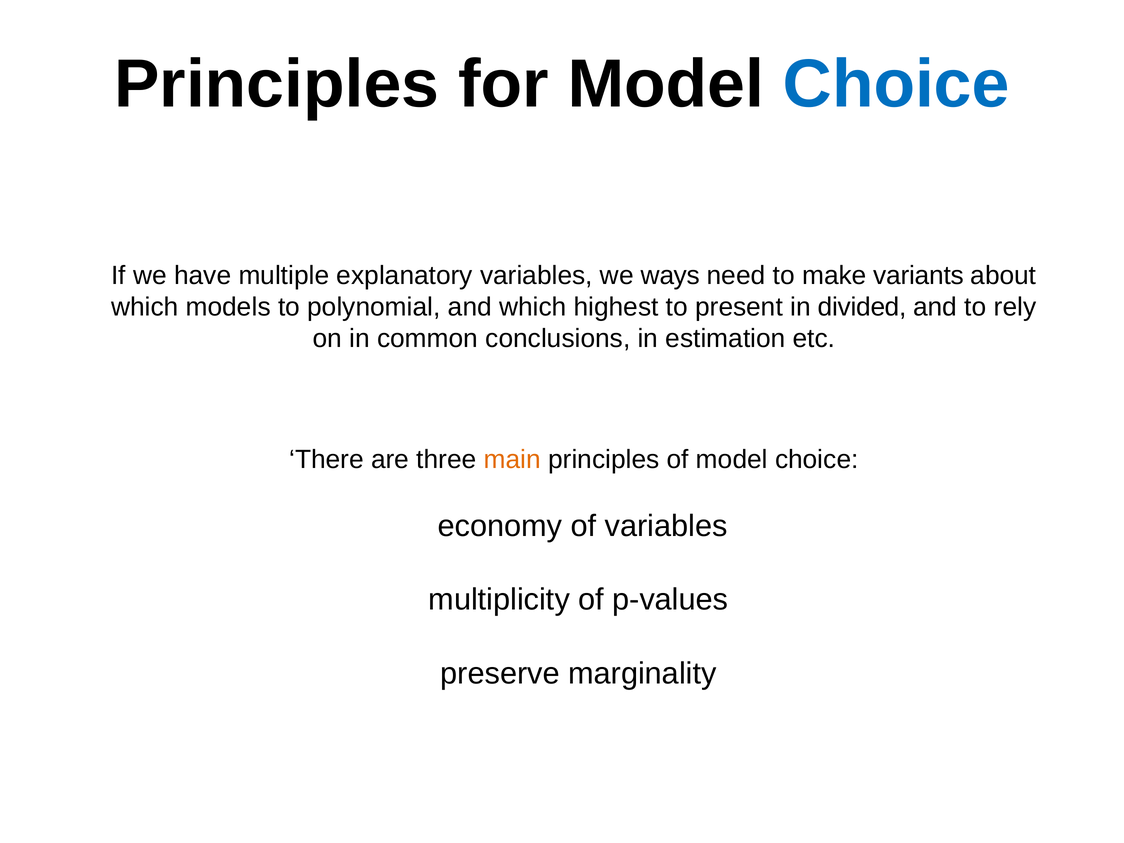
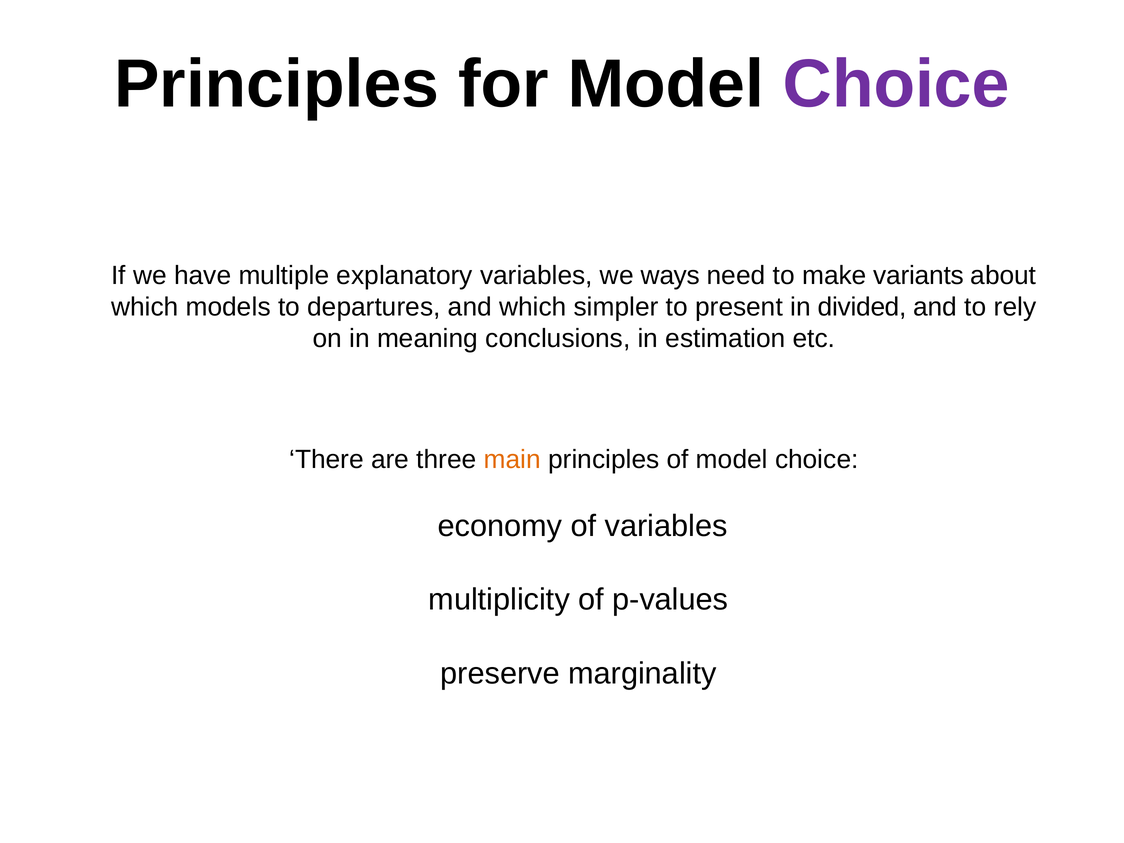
Choice at (896, 84) colour: blue -> purple
polynomial: polynomial -> departures
highest: highest -> simpler
common: common -> meaning
